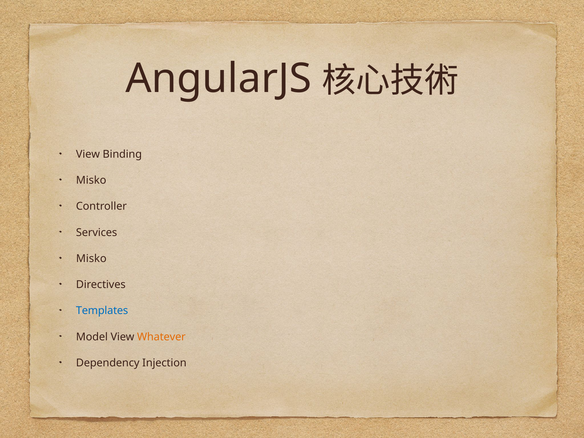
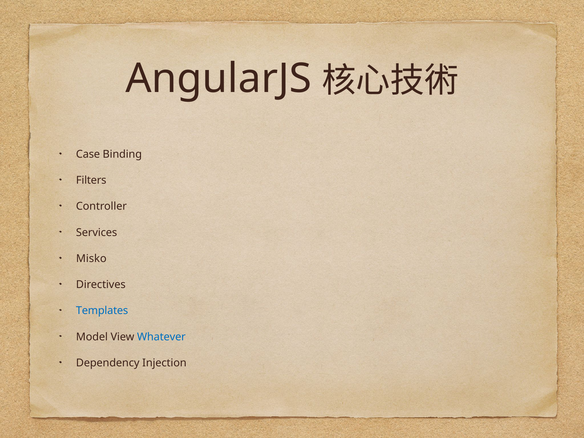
View at (88, 154): View -> Case
Misko at (91, 180): Misko -> Filters
Whatever colour: orange -> blue
